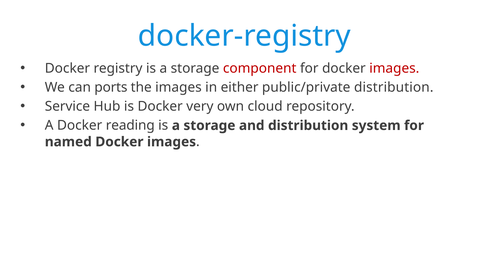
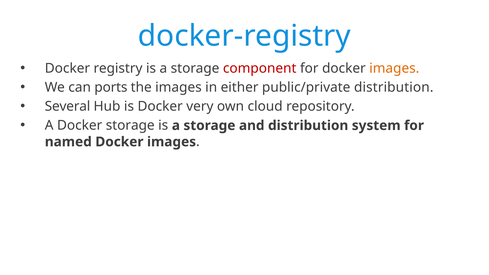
images at (394, 68) colour: red -> orange
Service: Service -> Several
Docker reading: reading -> storage
